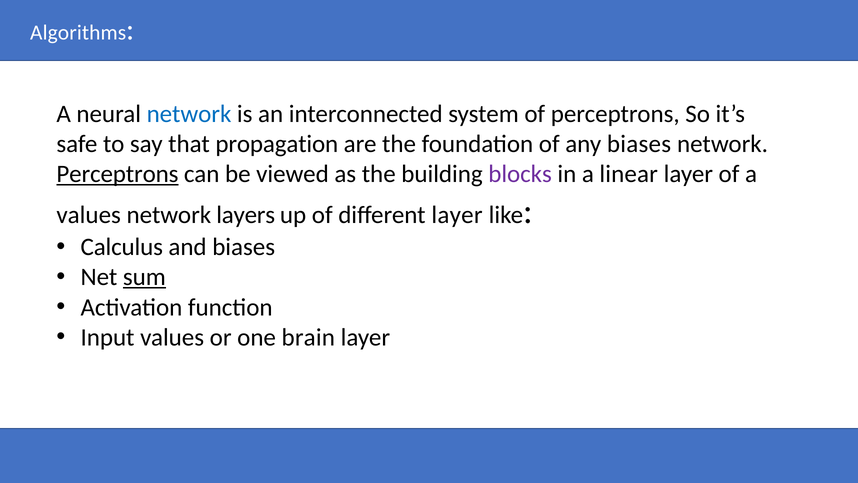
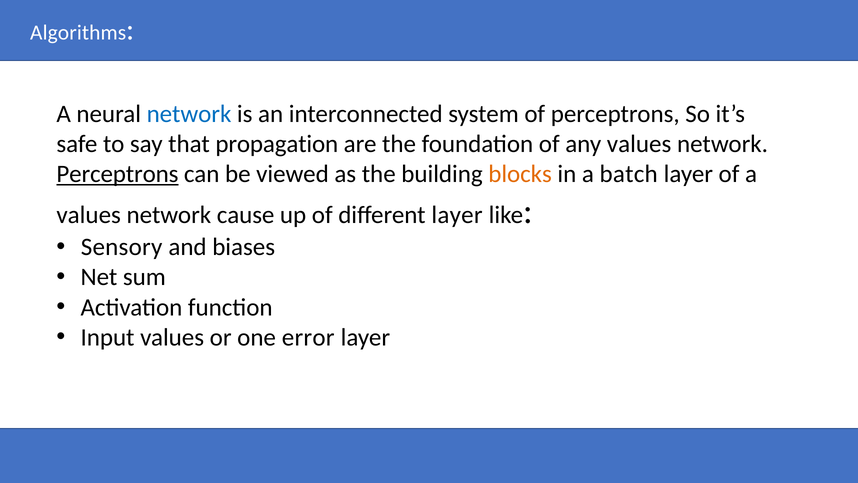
any biases: biases -> values
blocks colour: purple -> orange
linear: linear -> batch
layers: layers -> cause
Calculus: Calculus -> Sensory
sum underline: present -> none
brain: brain -> error
